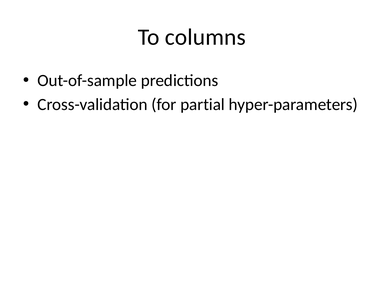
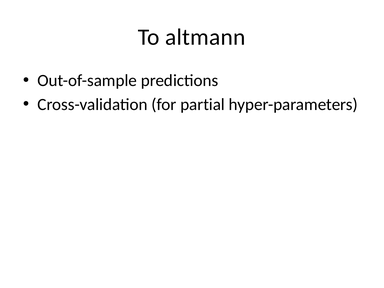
columns: columns -> altmann
